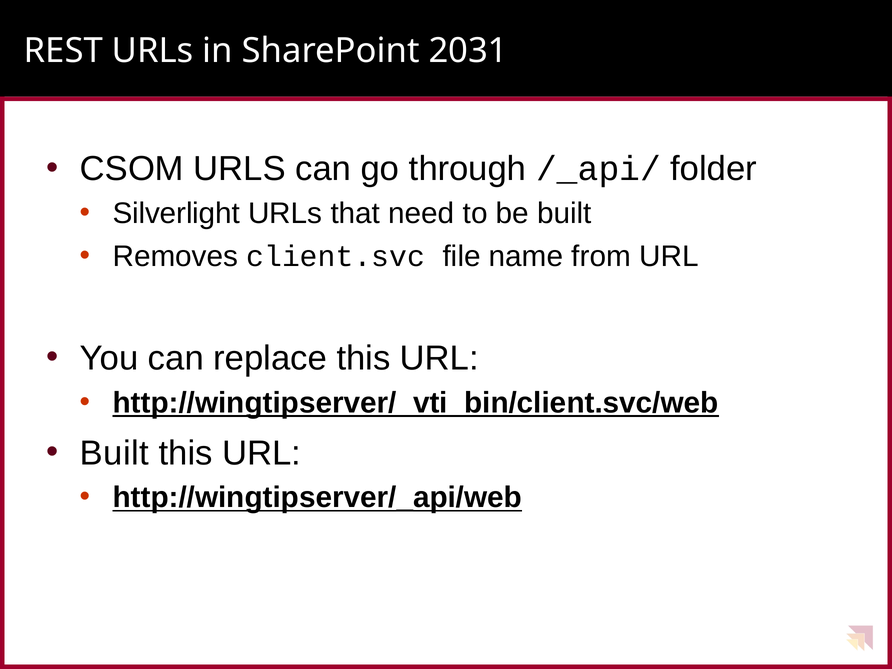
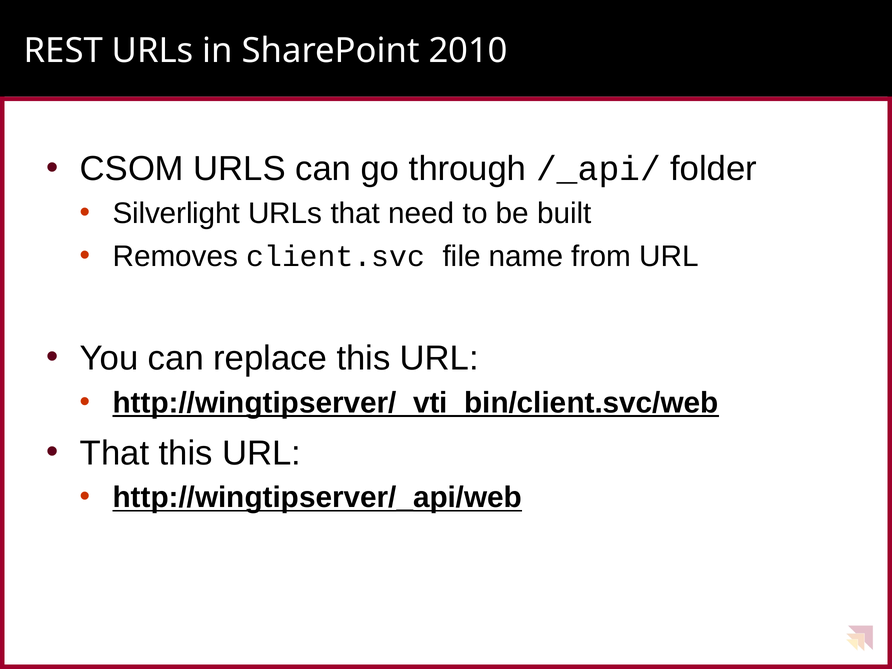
2031: 2031 -> 2010
Built at (114, 453): Built -> That
